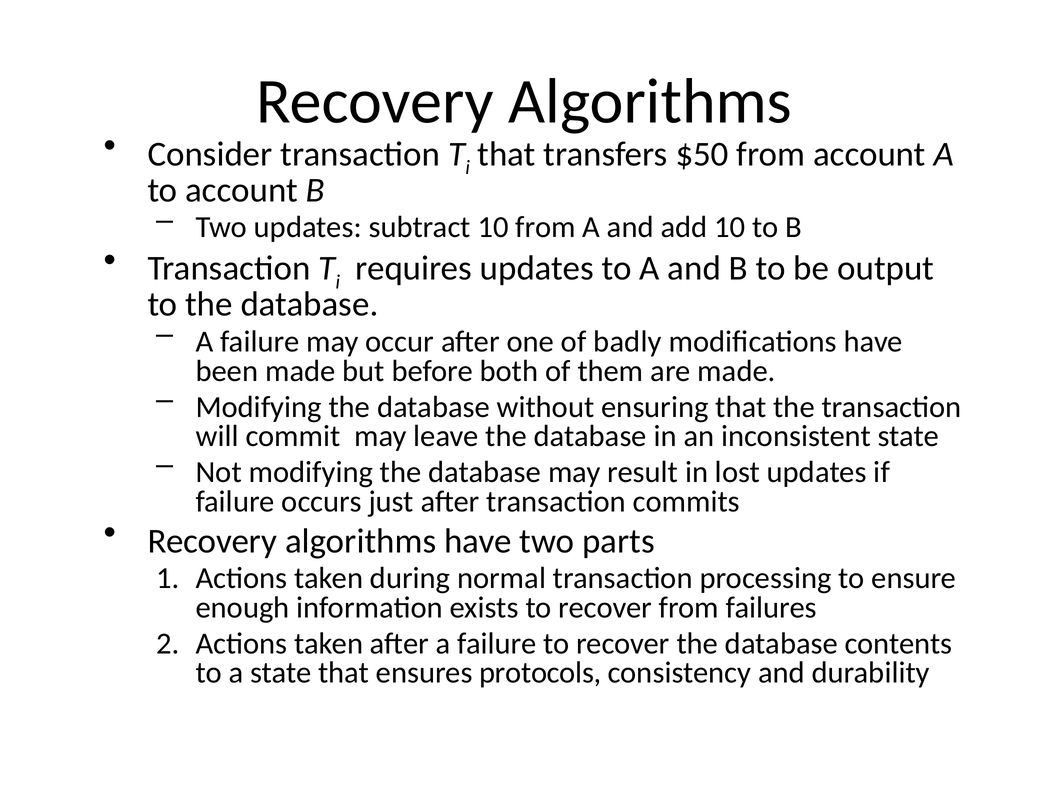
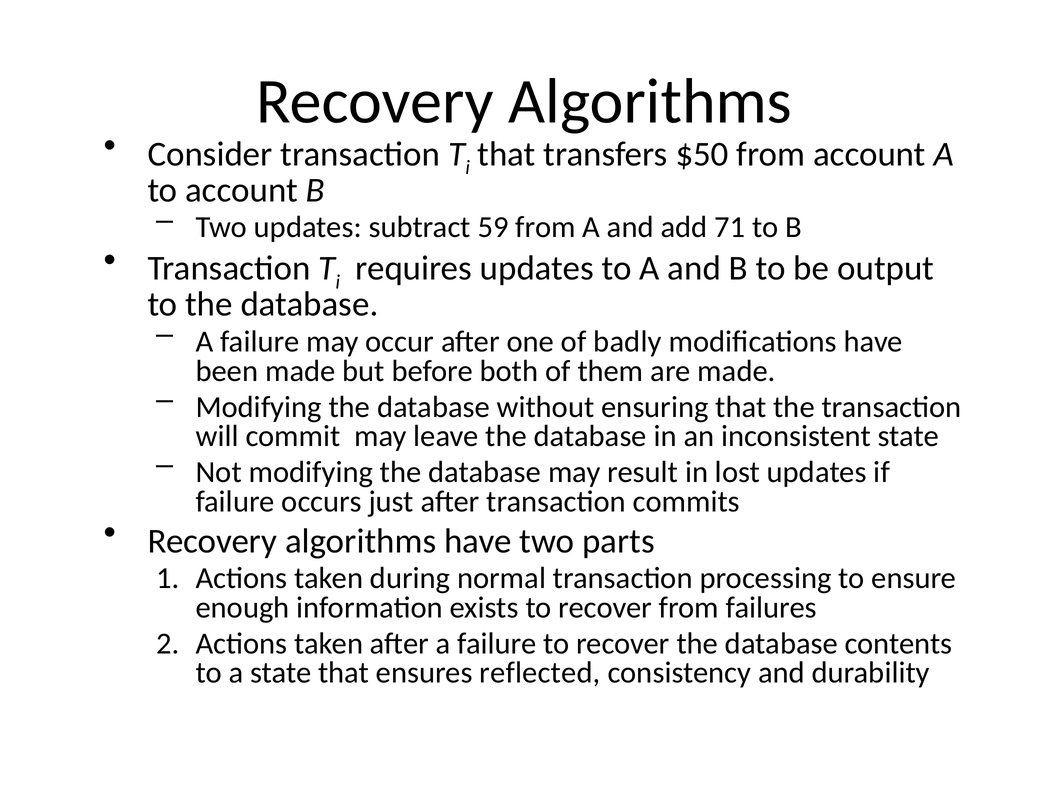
subtract 10: 10 -> 59
add 10: 10 -> 71
protocols: protocols -> reflected
